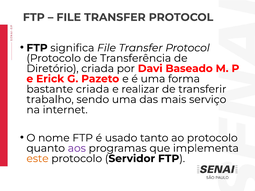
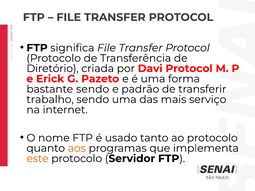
Davi Baseado: Baseado -> Protocol
bastante criada: criada -> sendo
realizar: realizar -> padrão
aos colour: purple -> orange
